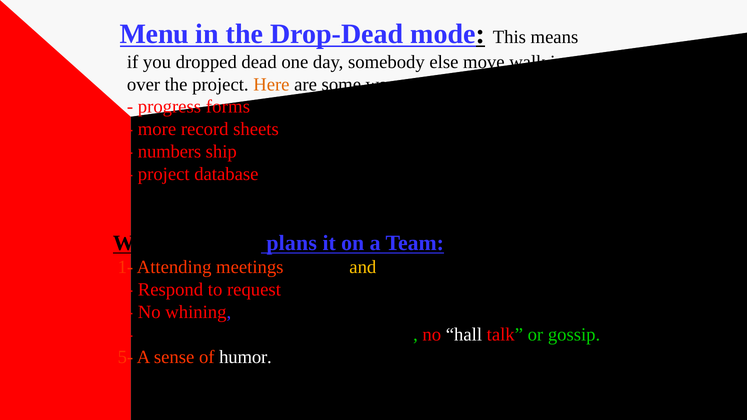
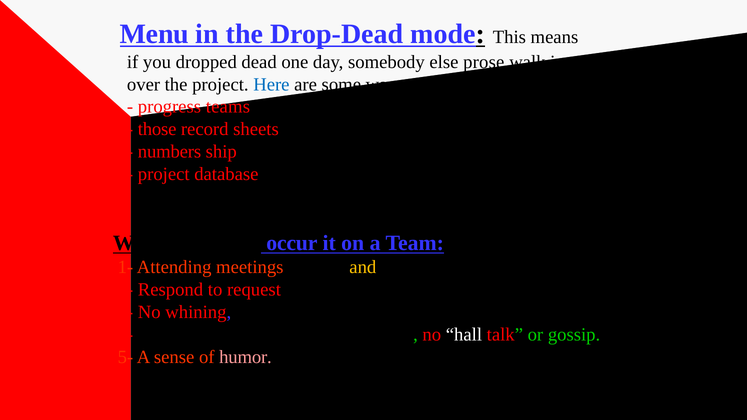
move: move -> prose
Here colour: orange -> blue
forms: forms -> teams
more: more -> those
plans: plans -> occur
humor colour: white -> pink
